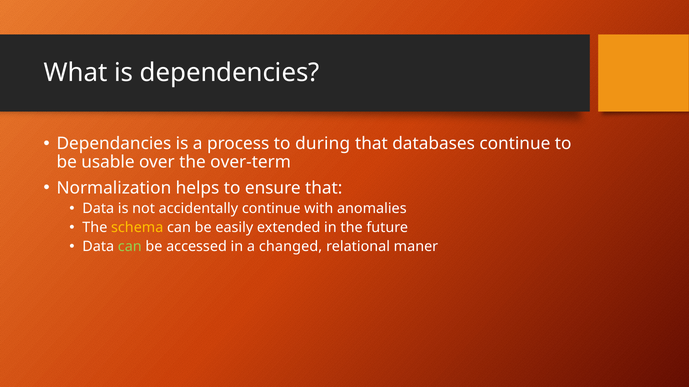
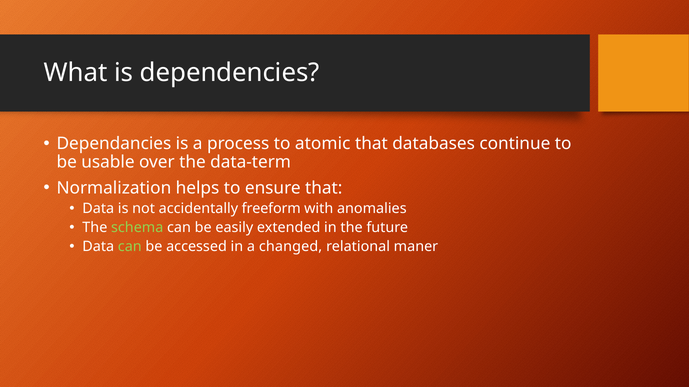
during: during -> atomic
over-term: over-term -> data-term
accidentally continue: continue -> freeform
schema colour: yellow -> light green
